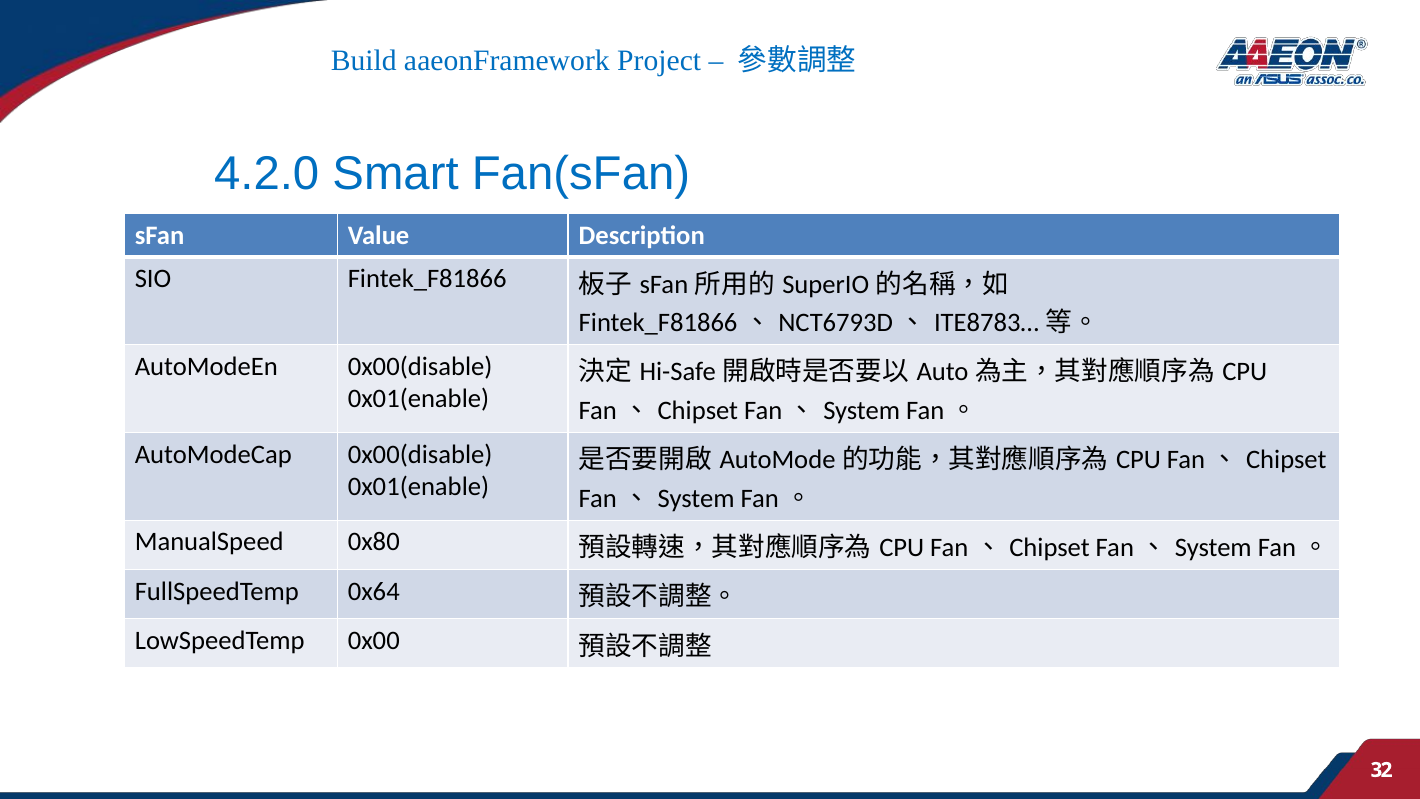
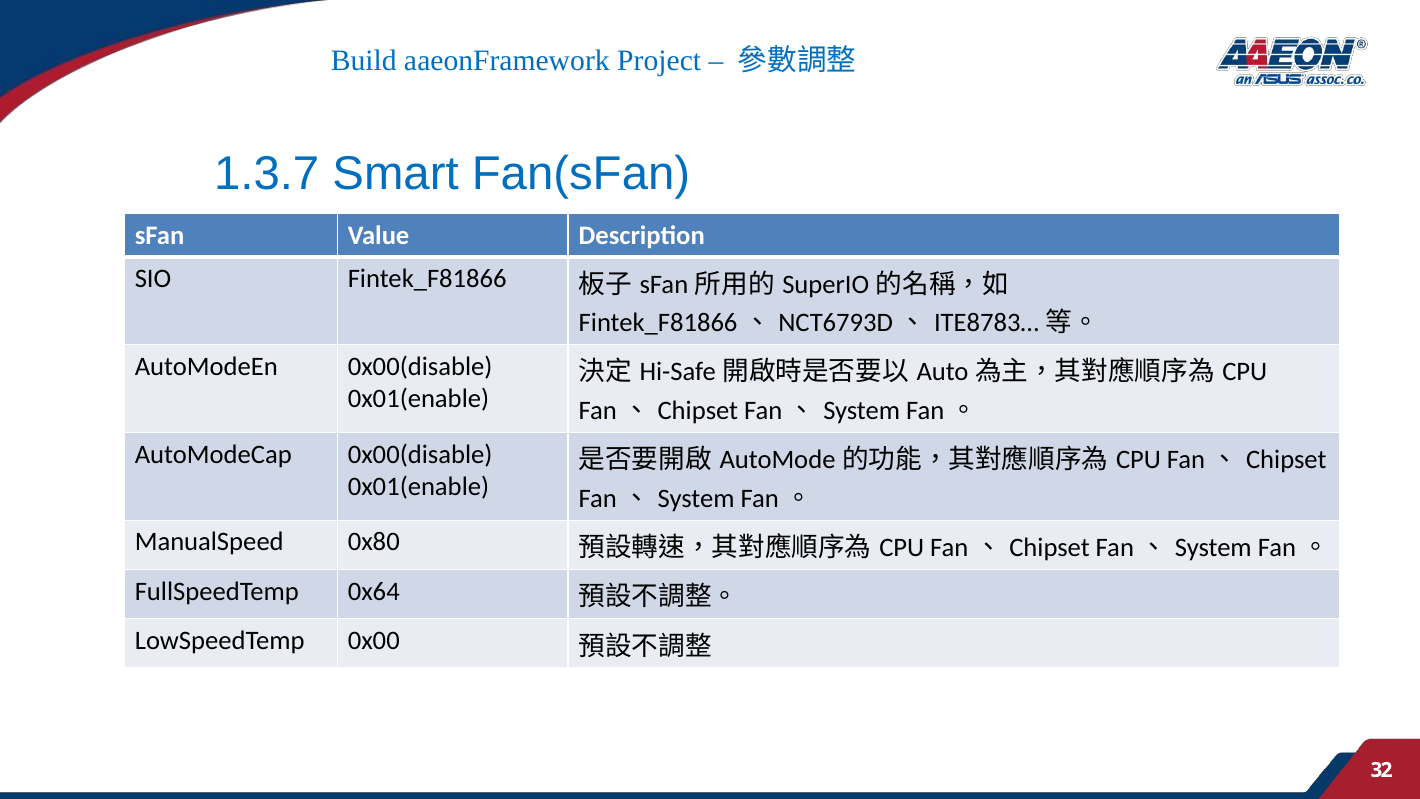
4.2.0: 4.2.0 -> 1.3.7
